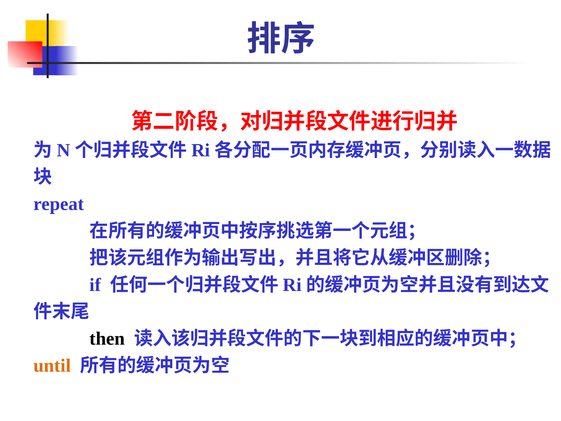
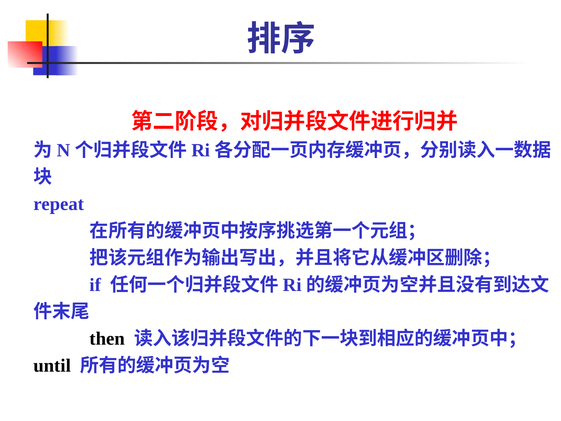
until colour: orange -> black
